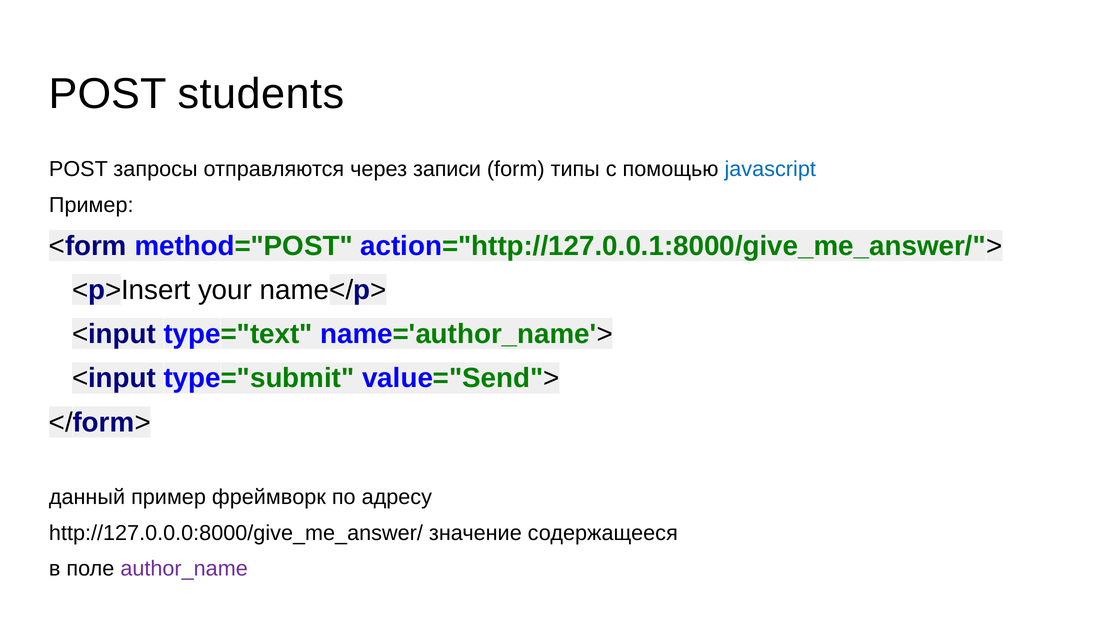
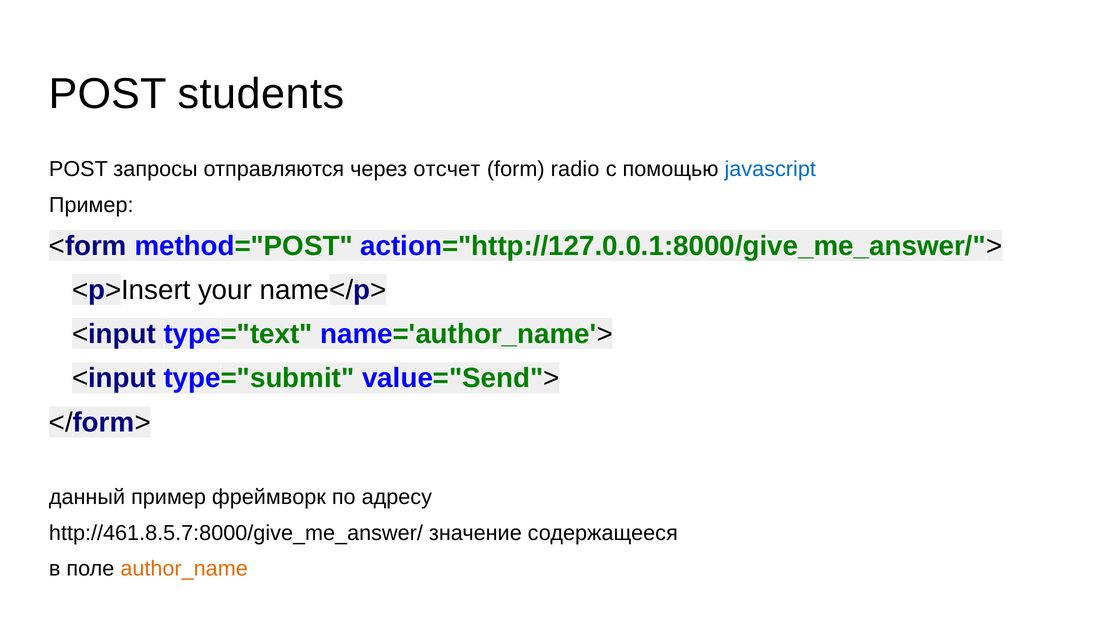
записи: записи -> отсчет
типы: типы -> radio
http://127.0.0.0:8000/give_me_answer/: http://127.0.0.0:8000/give_me_answer/ -> http://461.8.5.7:8000/give_me_answer/
author_name colour: purple -> orange
